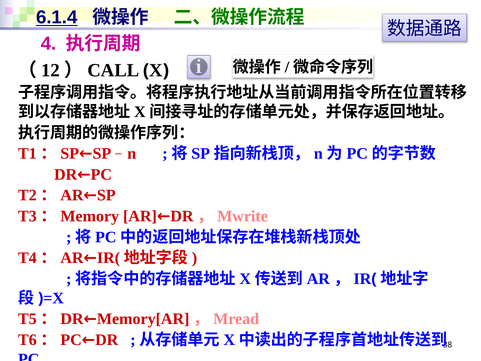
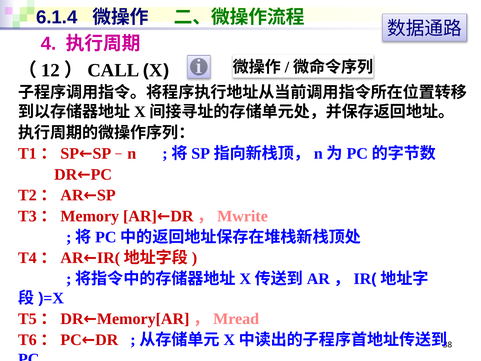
6.1.4 underline: present -> none
